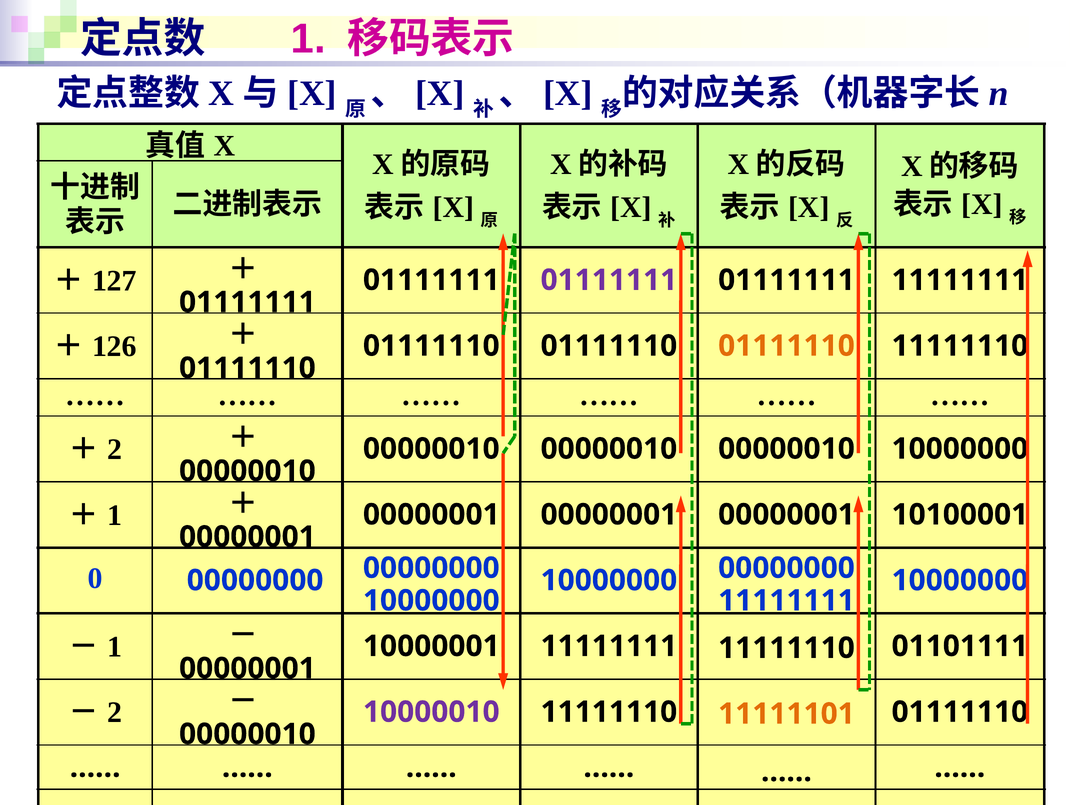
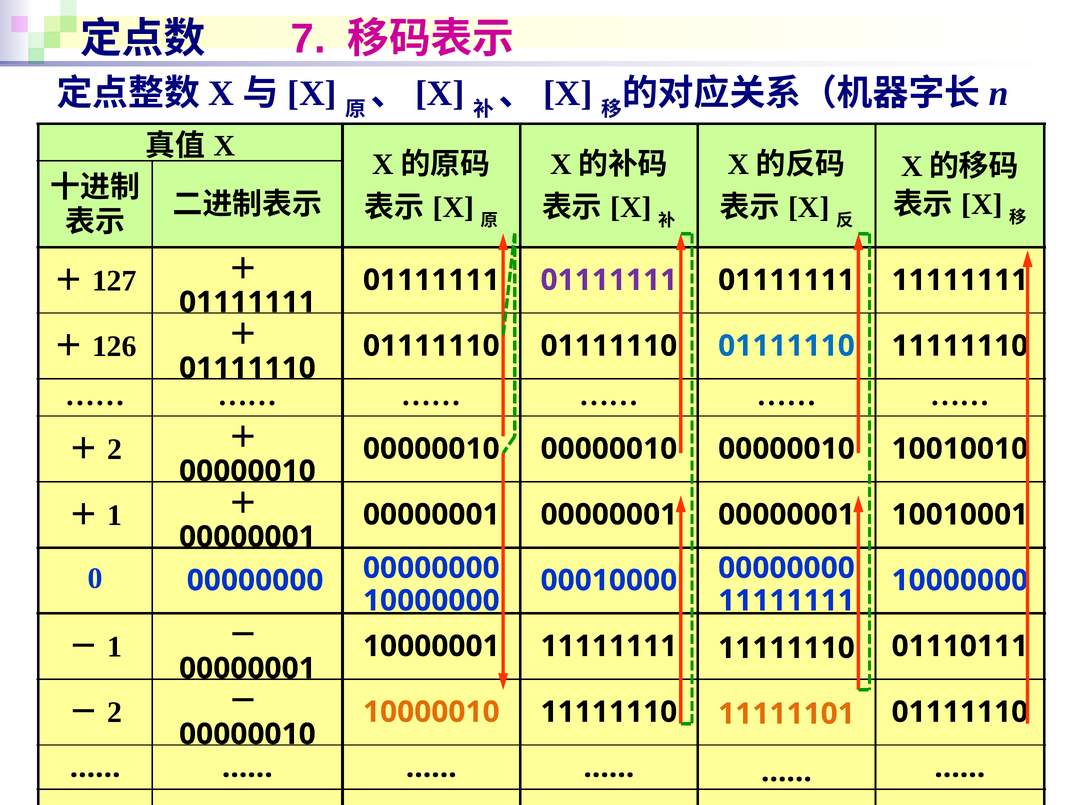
1 at (308, 39): 1 -> 7
01111110 at (786, 346) colour: orange -> blue
00000010 10000000: 10000000 -> 10010010
10100001: 10100001 -> 10010001
10000000 at (609, 581): 10000000 -> 00010000
01101111: 01101111 -> 01110111
10000010 at (431, 712) colour: purple -> orange
